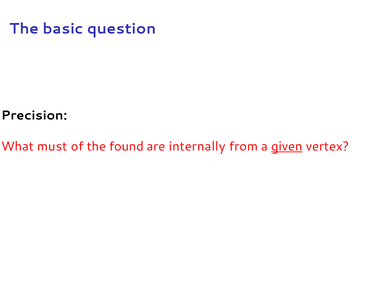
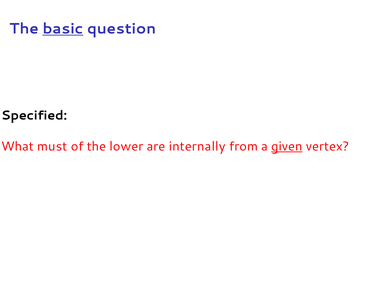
basic underline: none -> present
Precision: Precision -> Specified
found: found -> lower
